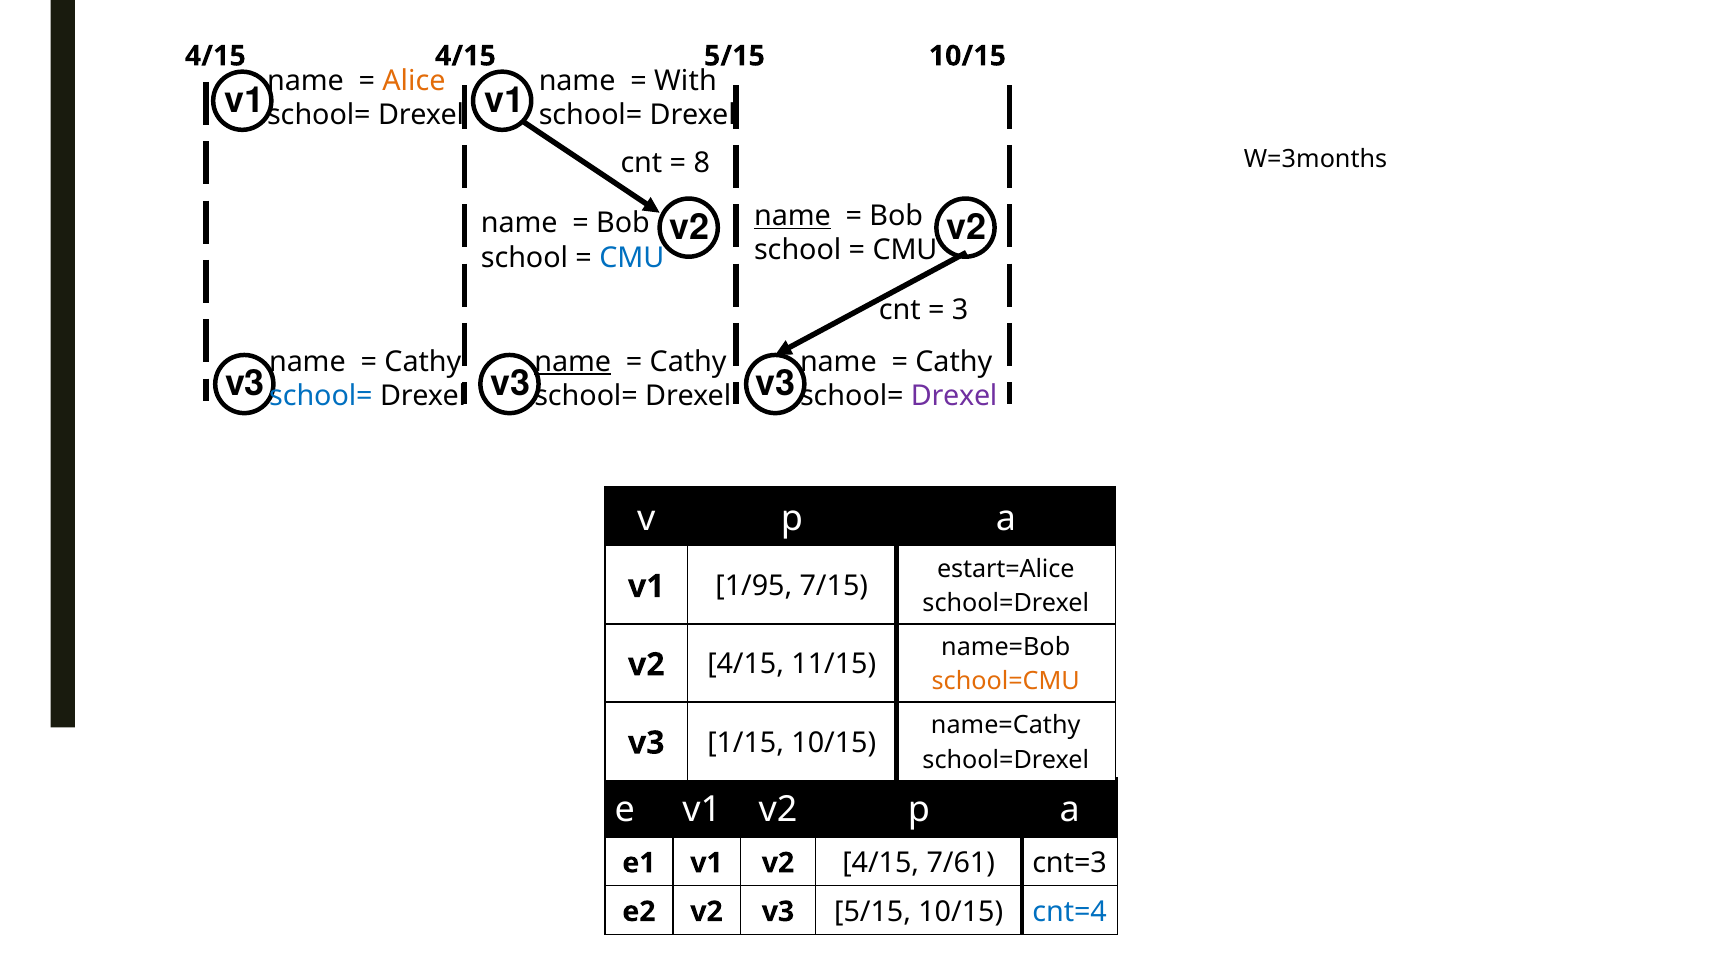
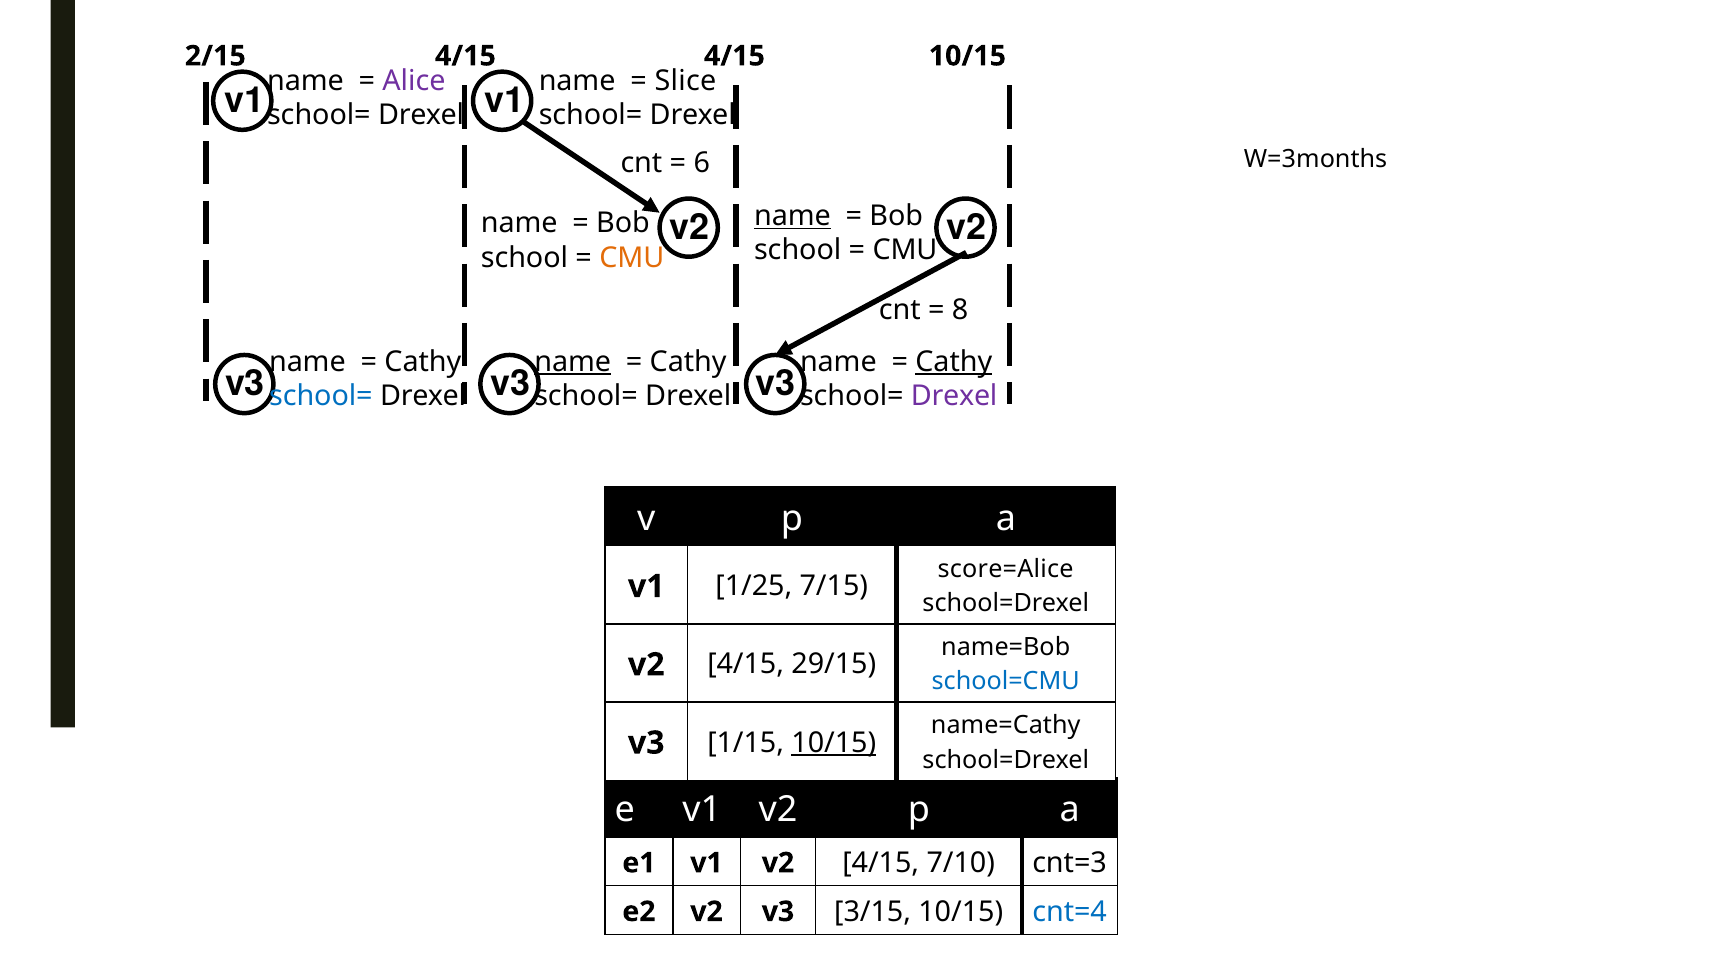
4/15 at (215, 56): 4/15 -> 2/15
5/15 at (734, 56): 5/15 -> 4/15
Alice colour: orange -> purple
With: With -> Slice
8: 8 -> 6
CMU at (632, 258) colour: blue -> orange
3: 3 -> 8
Cathy at (954, 362) underline: none -> present
estart=Alice: estart=Alice -> score=Alice
1/95: 1/95 -> 1/25
11/15: 11/15 -> 29/15
school=CMU colour: orange -> blue
10/15 at (834, 743) underline: none -> present
7/61: 7/61 -> 7/10
v3 5/15: 5/15 -> 3/15
